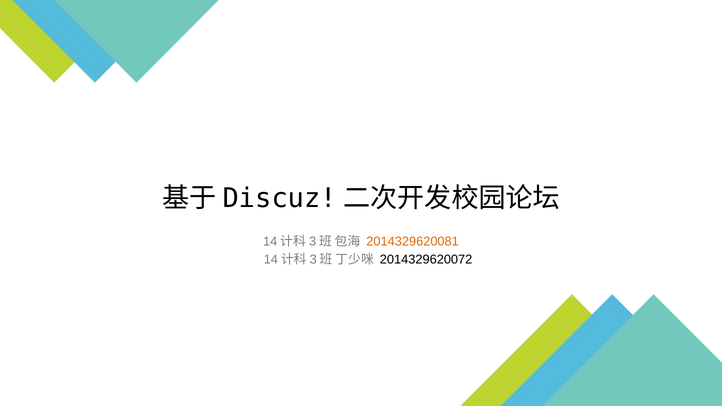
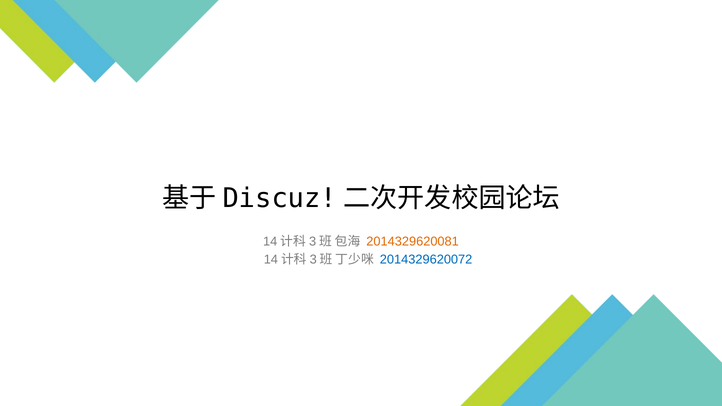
2014329620072 colour: black -> blue
